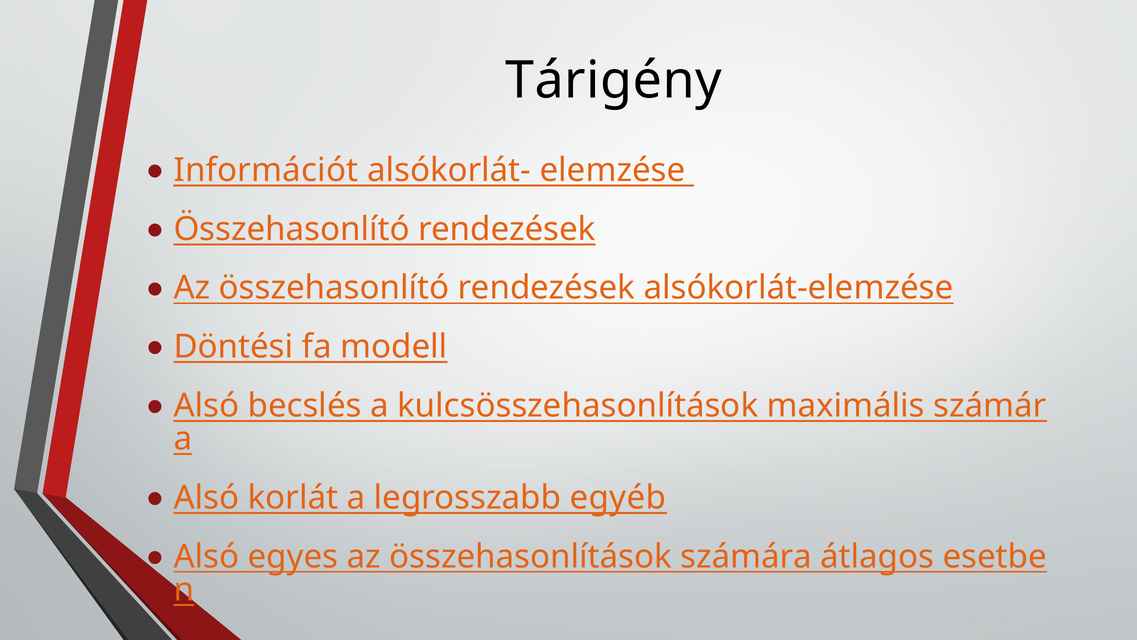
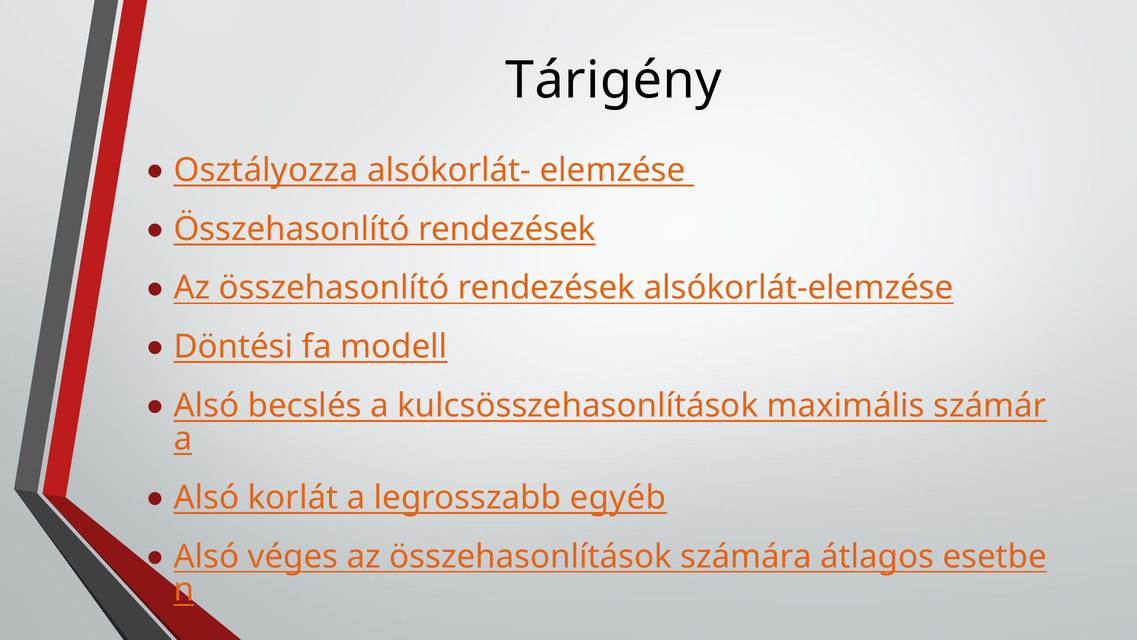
Információt: Információt -> Osztályozza
egyes: egyes -> véges
